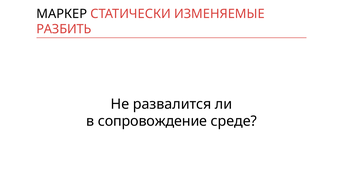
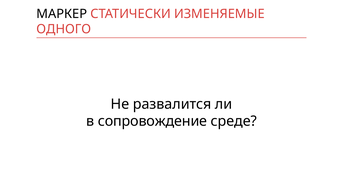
РАЗБИТЬ: РАЗБИТЬ -> ОДНОГО
